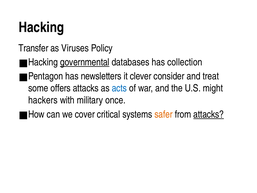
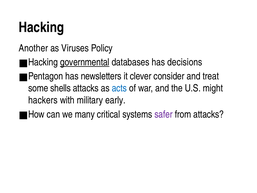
Transfer: Transfer -> Another
collection: collection -> decisions
offers: offers -> shells
once: once -> early
cover: cover -> many
safer colour: orange -> purple
attacks at (209, 114) underline: present -> none
